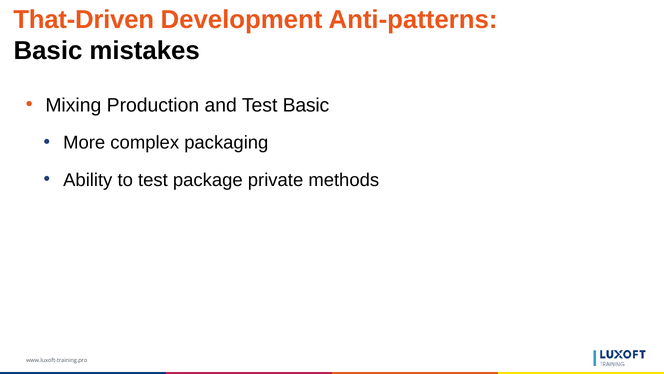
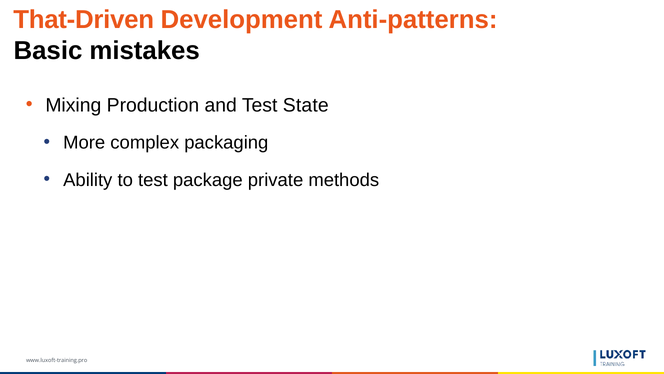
Test Basic: Basic -> State
